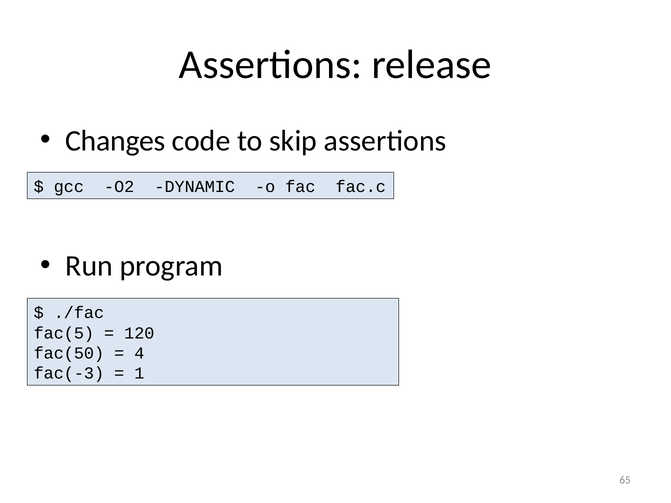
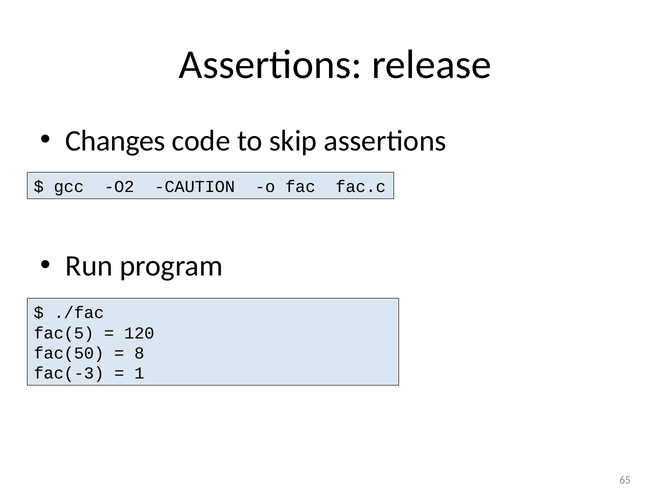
DYNAMIC: DYNAMIC -> CAUTION
4: 4 -> 8
